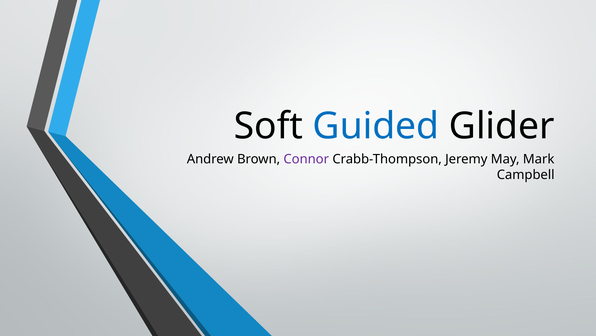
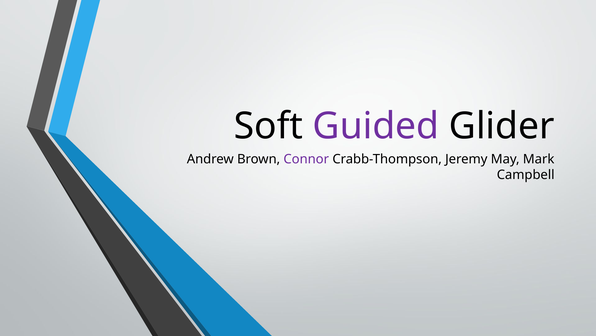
Guided colour: blue -> purple
